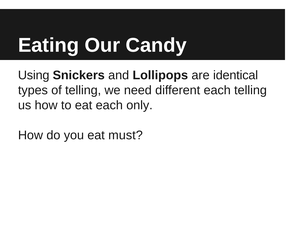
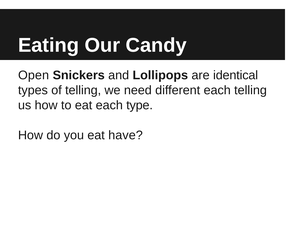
Using: Using -> Open
only: only -> type
must: must -> have
